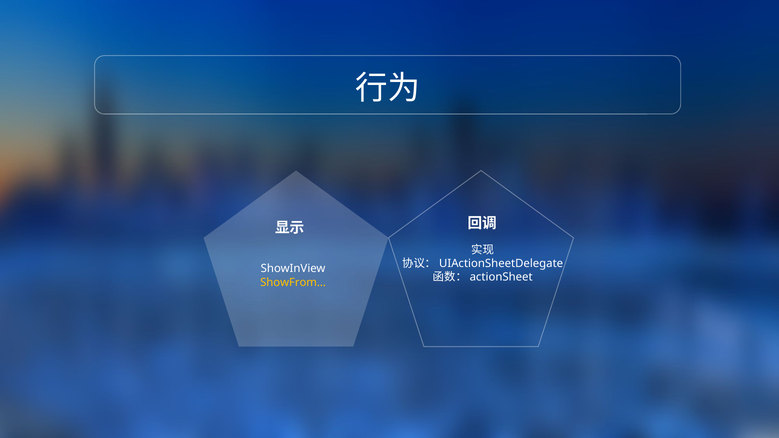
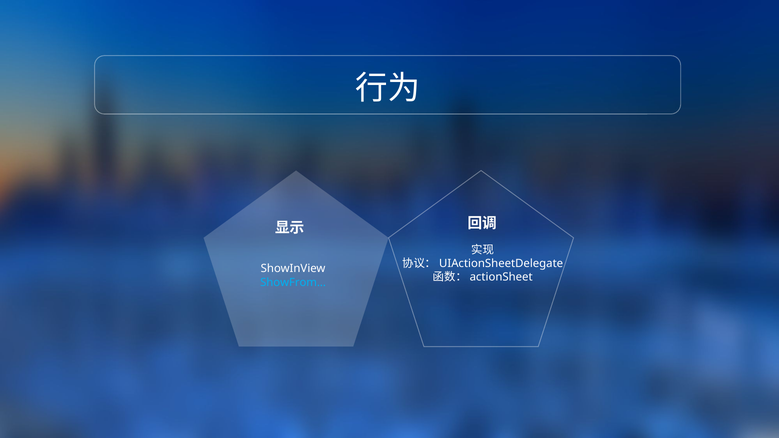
ShowFrom… colour: yellow -> light blue
